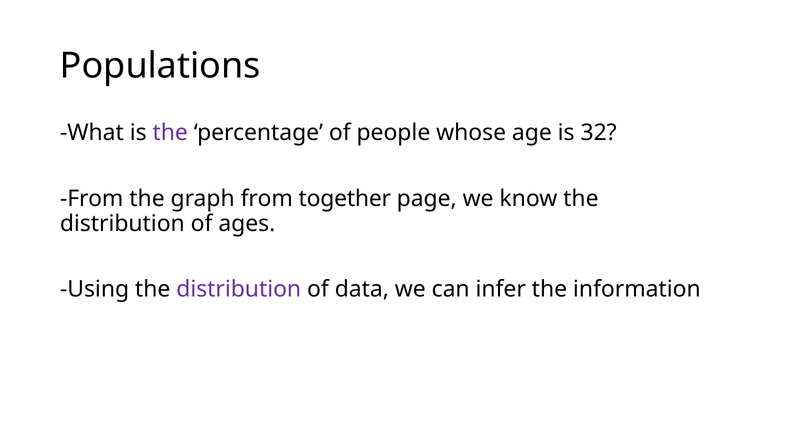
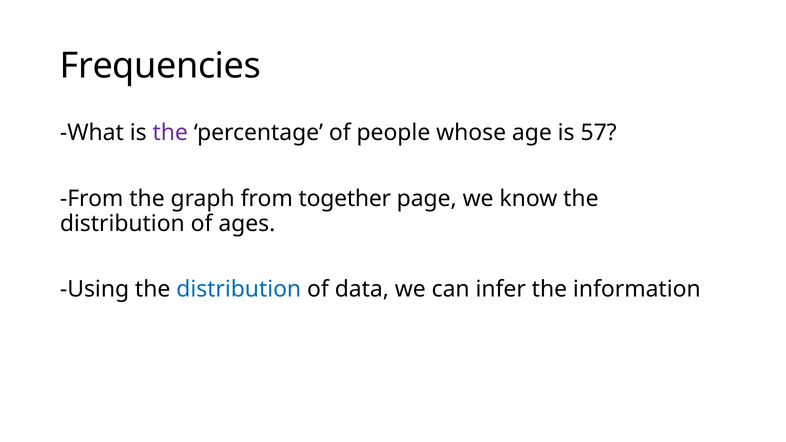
Populations: Populations -> Frequencies
32: 32 -> 57
distribution at (239, 289) colour: purple -> blue
